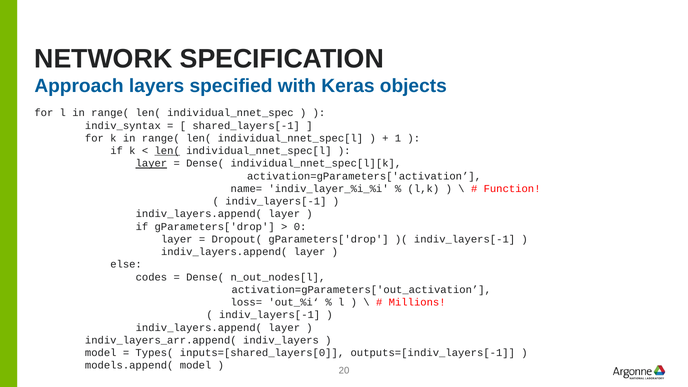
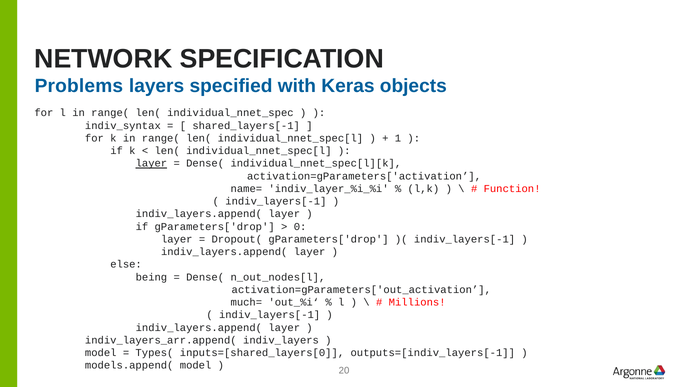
Approach: Approach -> Problems
len( at (167, 151) underline: present -> none
codes: codes -> being
loss=: loss= -> much=
